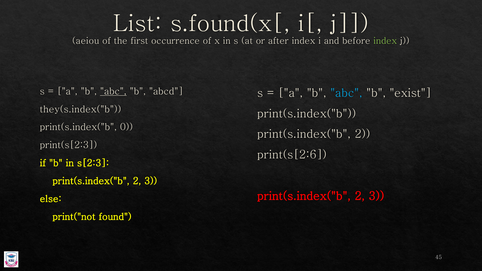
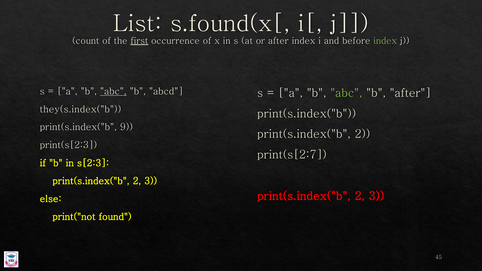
aeiou: aeiou -> count
first underline: none -> present
abc at (346, 93) colour: light blue -> light green
b exist: exist -> after
0: 0 -> 9
print(s[2:6: print(s[2:6 -> print(s[2:7
